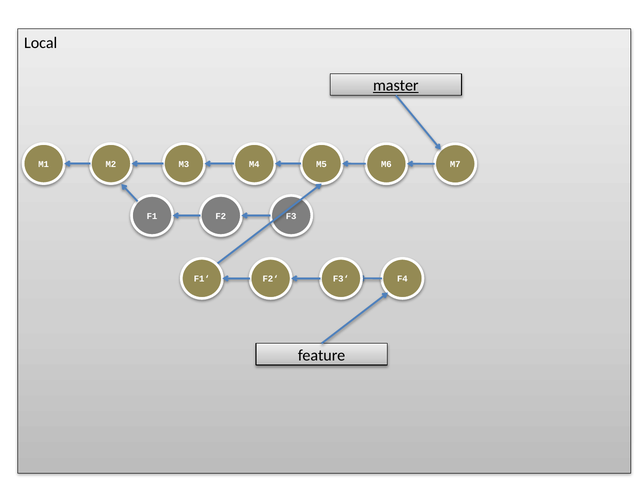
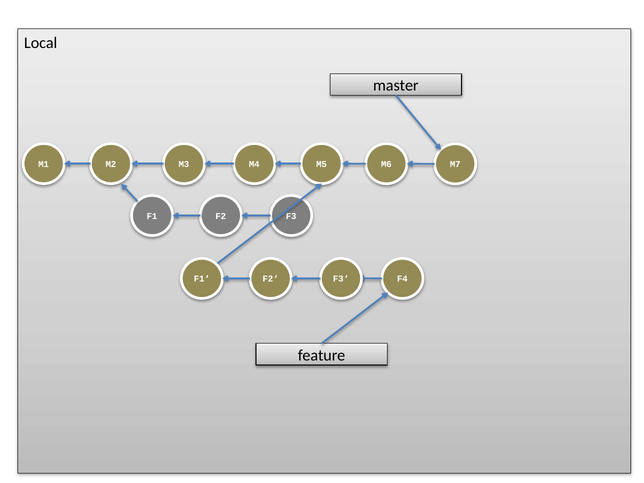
master underline: present -> none
